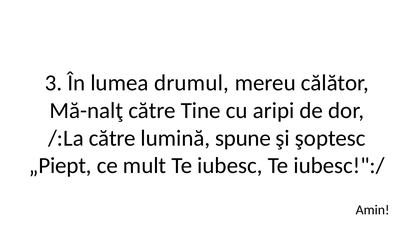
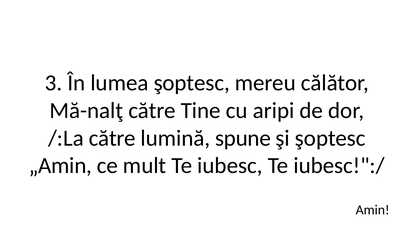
lumea drumul: drumul -> şoptesc
„Piept: „Piept -> „Amin
